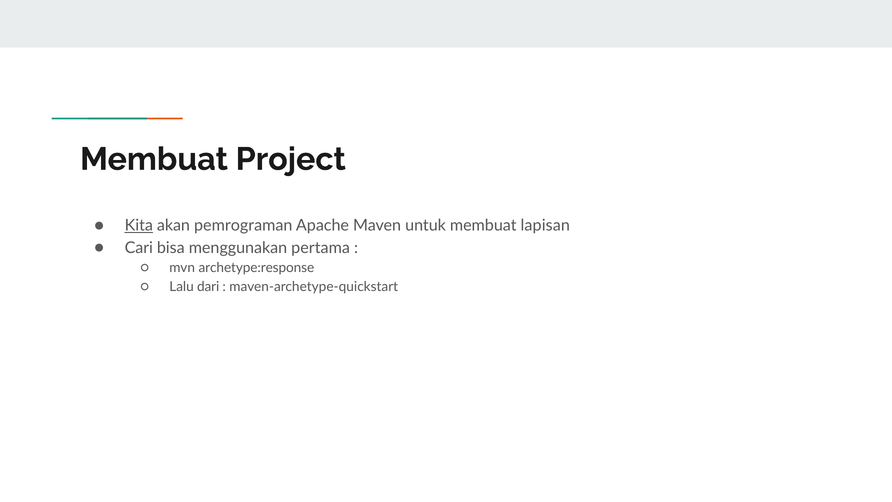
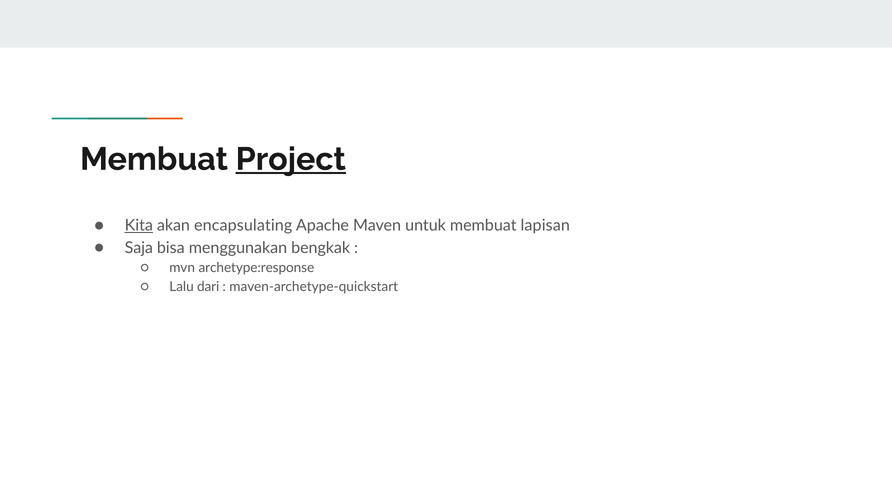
Project underline: none -> present
pemrograman: pemrograman -> encapsulating
Cari: Cari -> Saja
pertama: pertama -> bengkak
